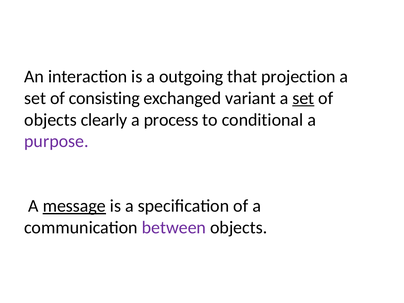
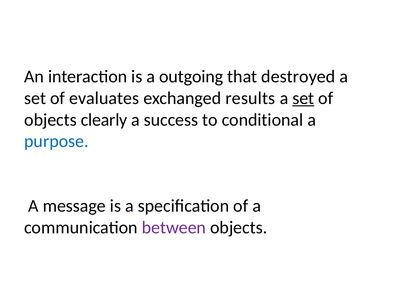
projection: projection -> destroyed
consisting: consisting -> evaluates
variant: variant -> results
process: process -> success
purpose colour: purple -> blue
message underline: present -> none
